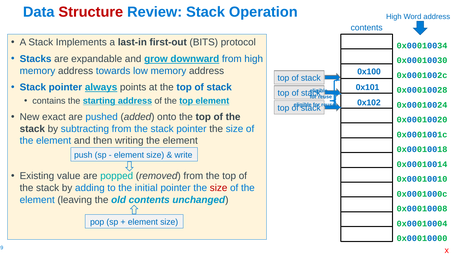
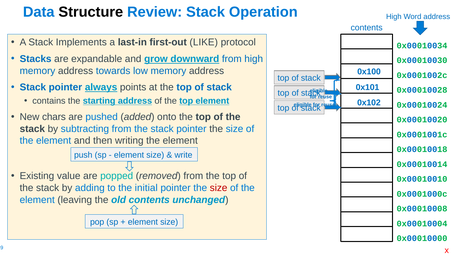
Structure colour: red -> black
BITS: BITS -> LIKE
exact: exact -> chars
